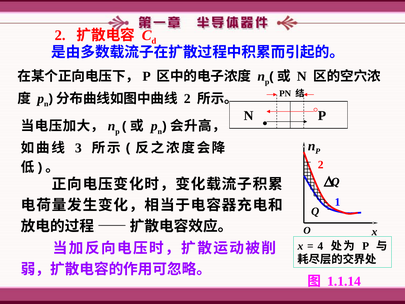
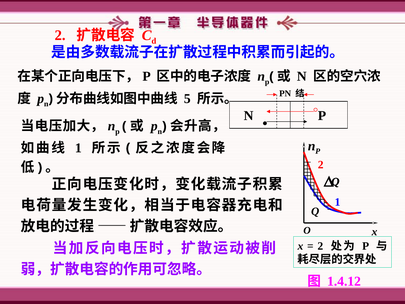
2 at (187, 99): 2 -> 5
3 at (78, 148): 3 -> 1
4 at (320, 246): 4 -> 2
1.1.14: 1.1.14 -> 1.4.12
